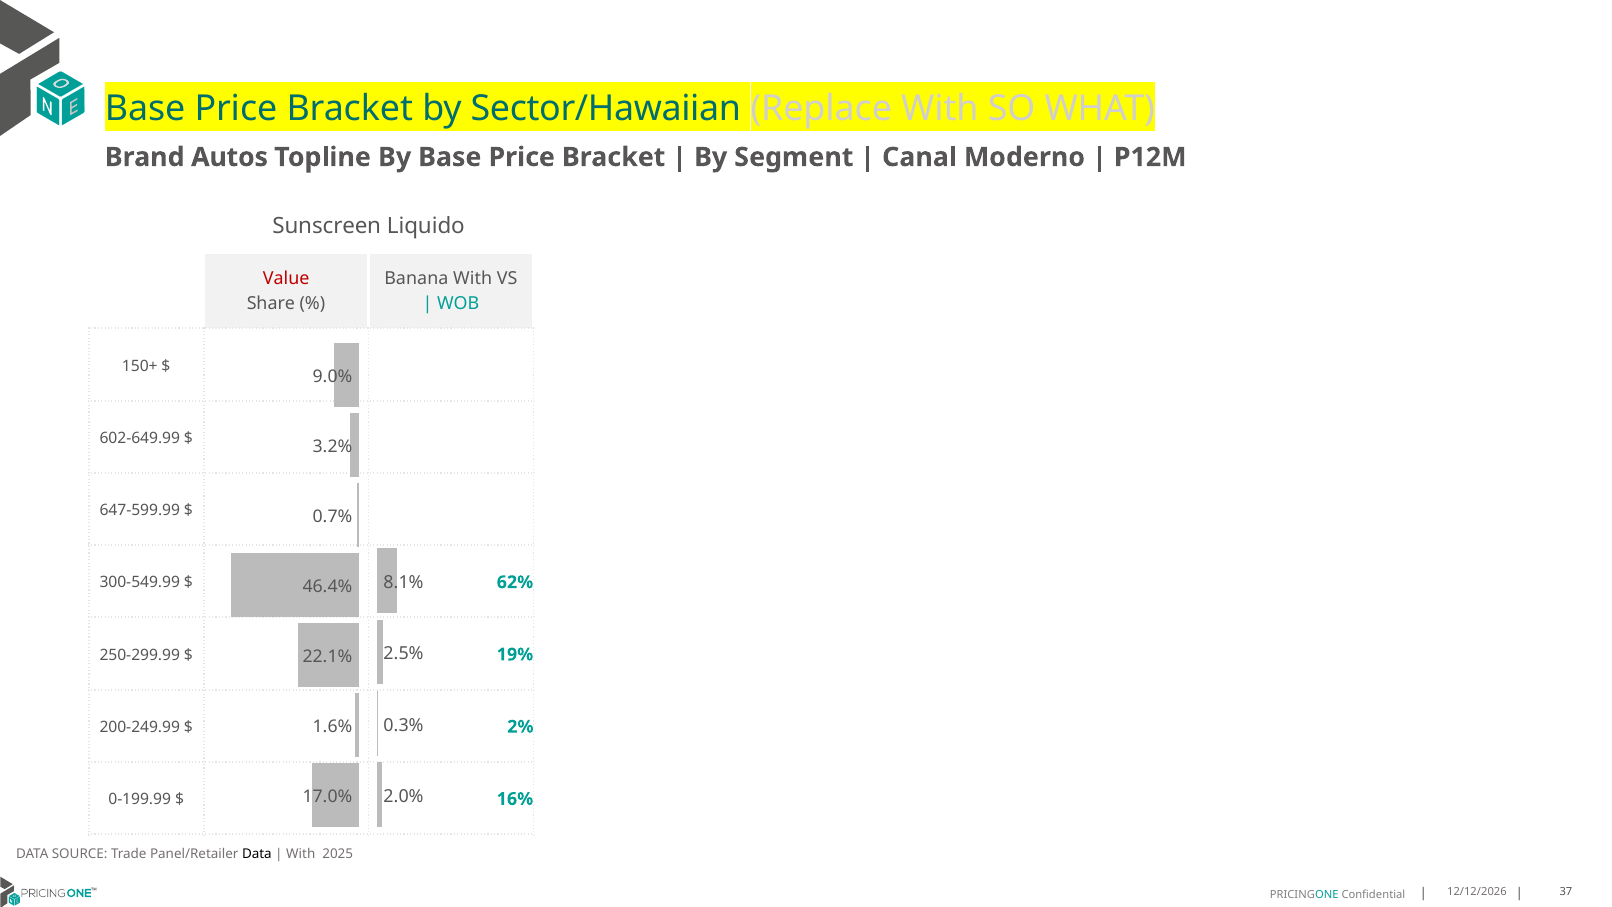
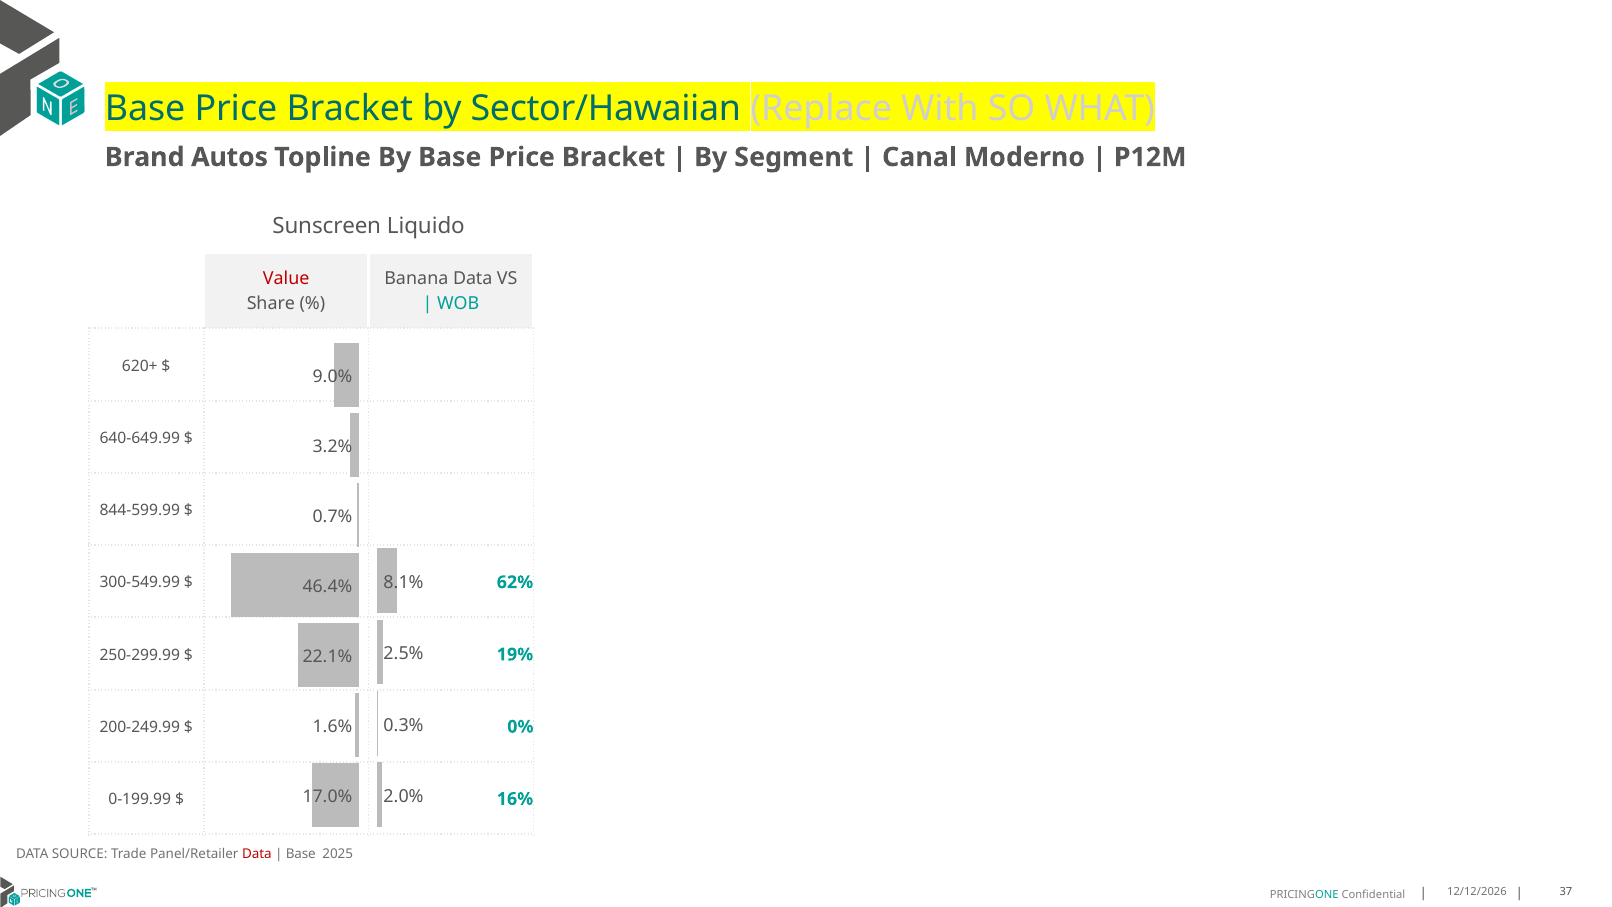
Banana With: With -> Data
150+: 150+ -> 620+
602-649.99: 602-649.99 -> 640-649.99
647-599.99: 647-599.99 -> 844-599.99
2%: 2% -> 0%
Data at (257, 854) colour: black -> red
With at (301, 854): With -> Base
